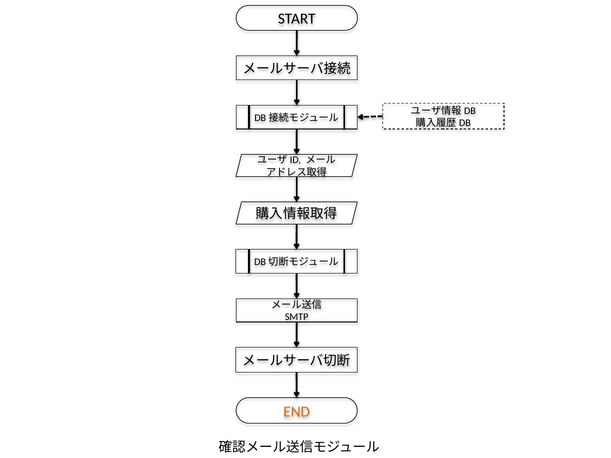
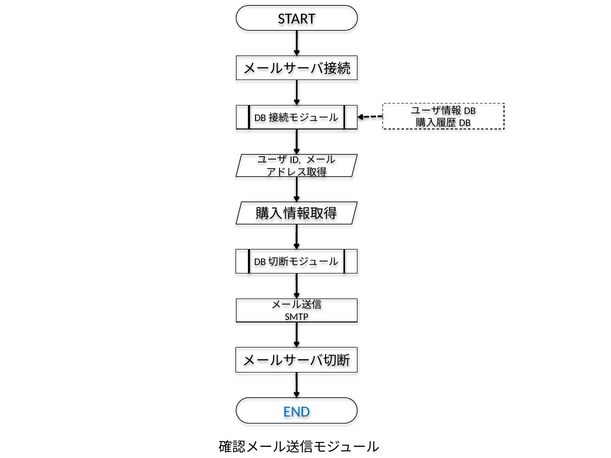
END colour: orange -> blue
